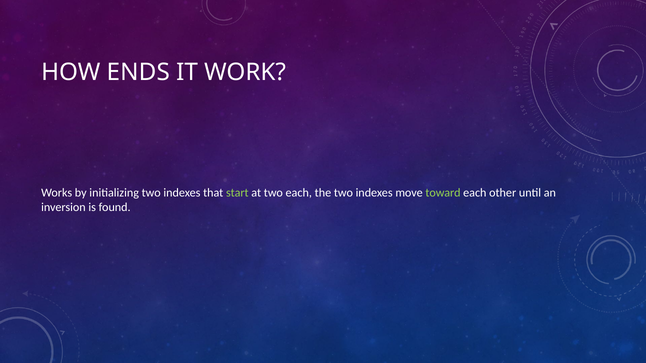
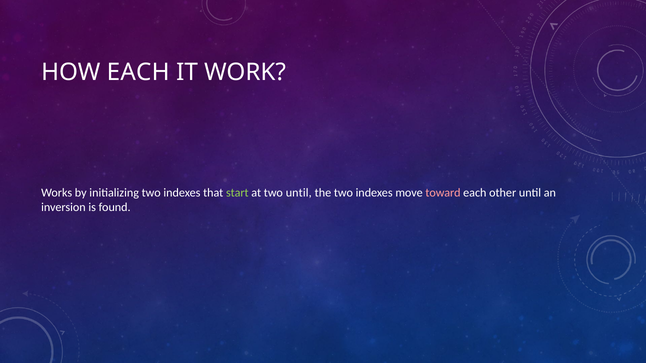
HOW ENDS: ENDS -> EACH
two each: each -> until
toward colour: light green -> pink
